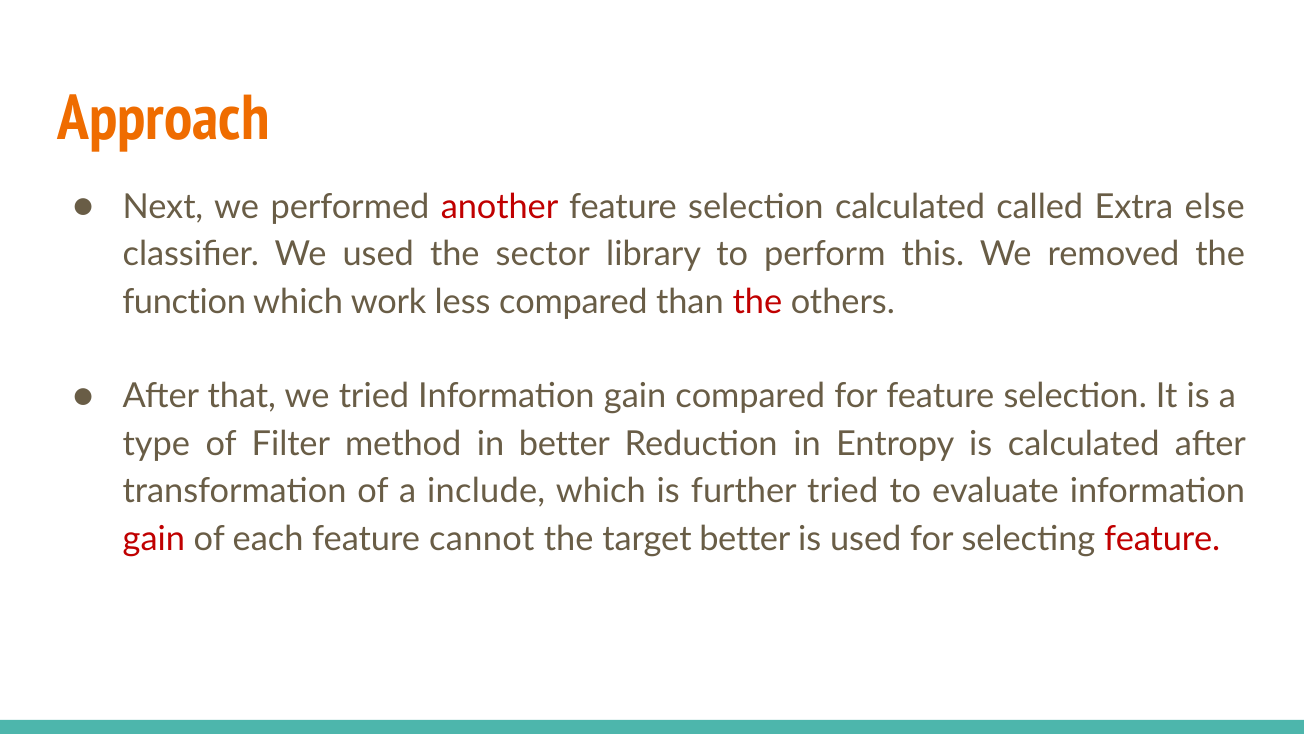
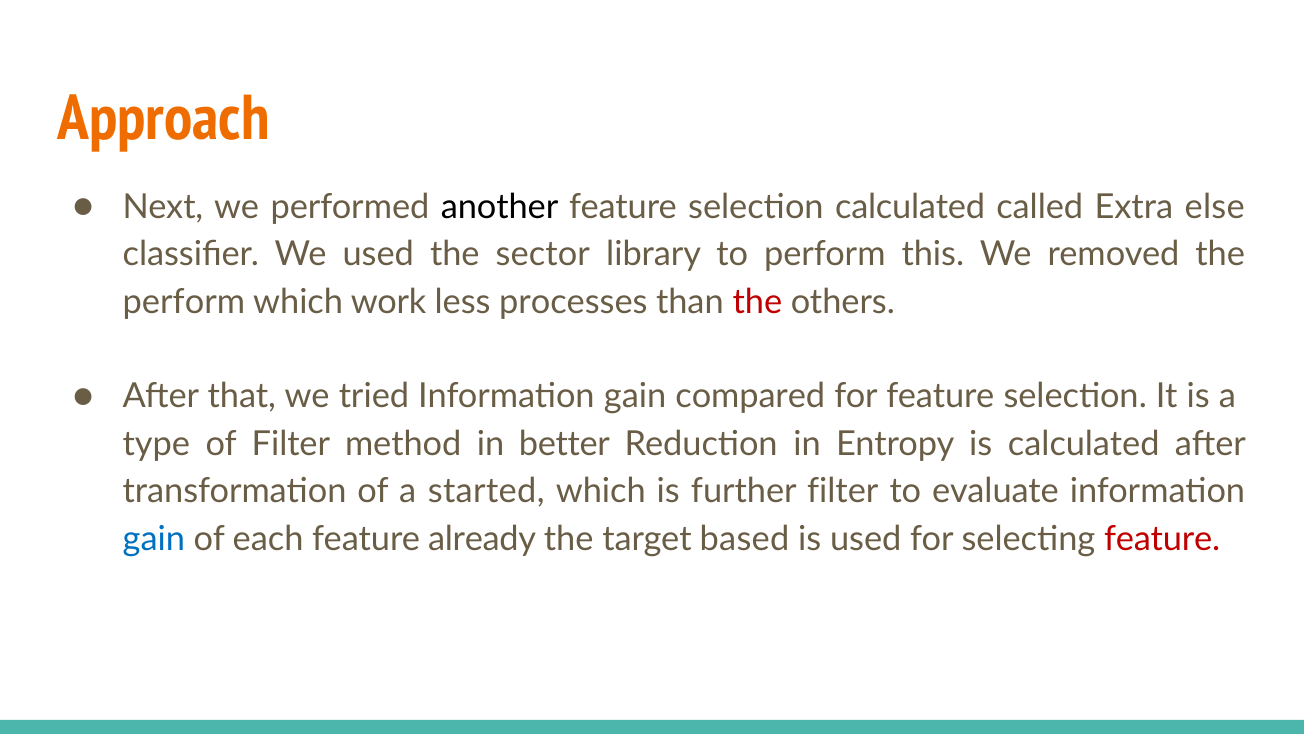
another colour: red -> black
function at (184, 301): function -> perform
less compared: compared -> processes
include: include -> started
further tried: tried -> filter
gain at (154, 539) colour: red -> blue
cannot: cannot -> already
target better: better -> based
